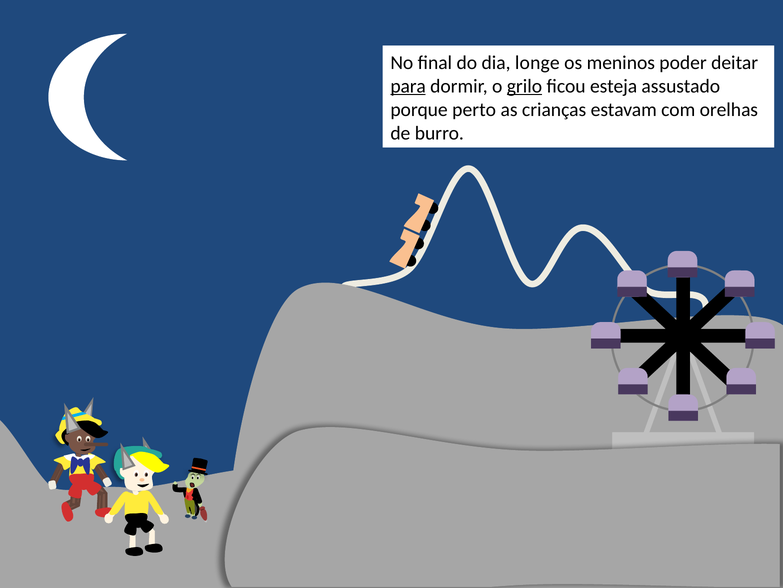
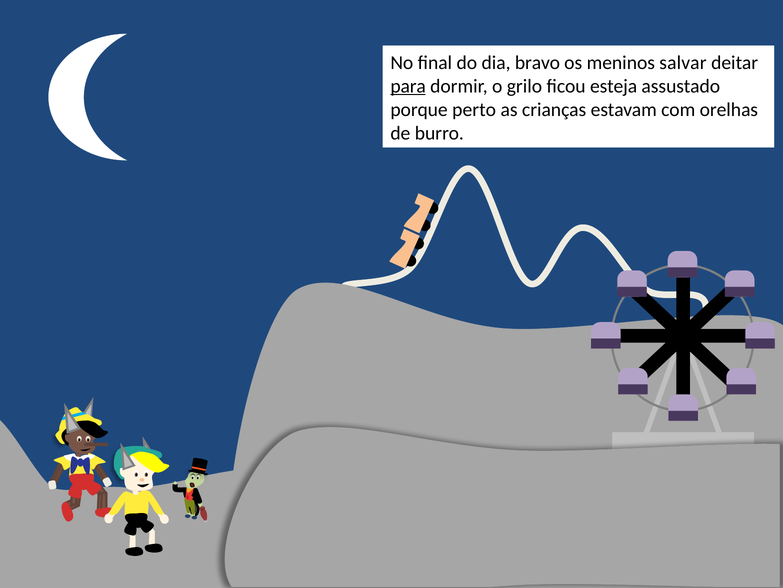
longe: longe -> bravo
poder: poder -> salvar
grilo underline: present -> none
